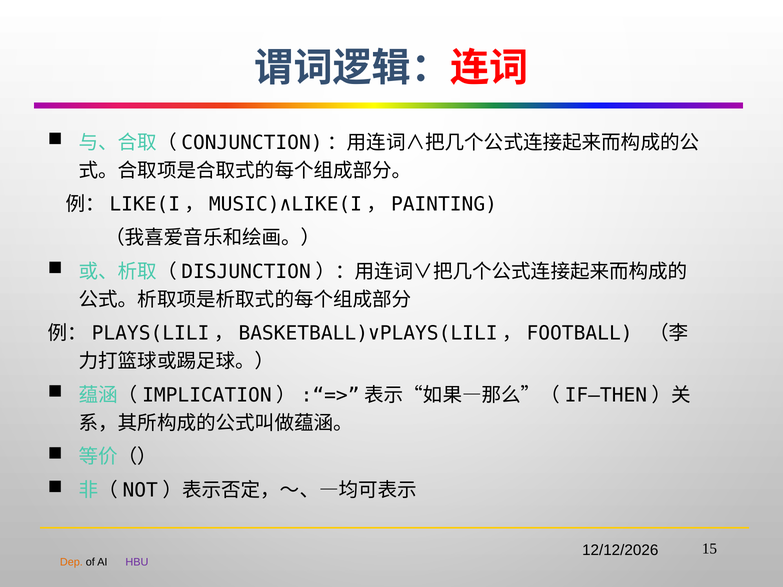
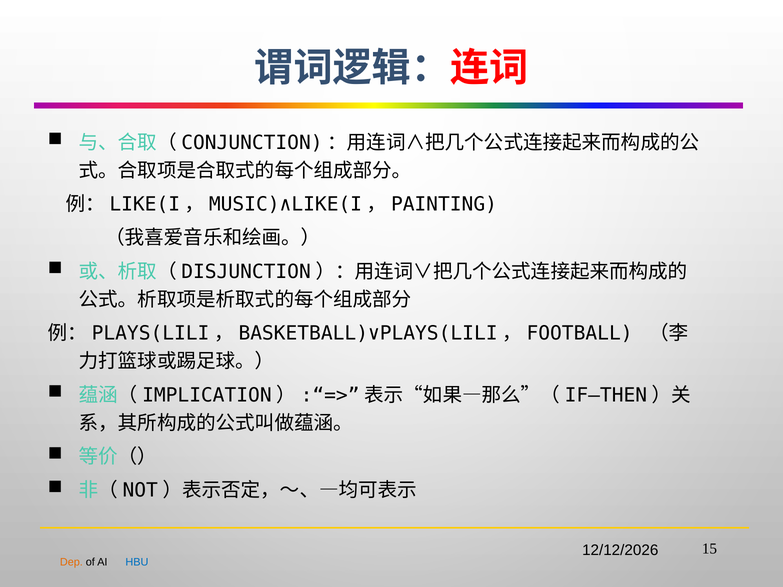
HBU colour: purple -> blue
